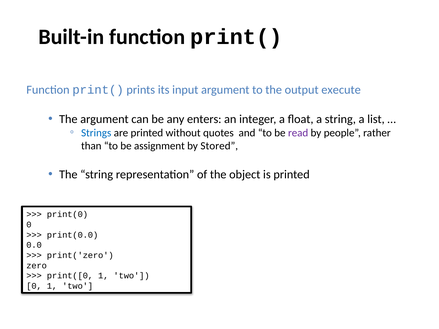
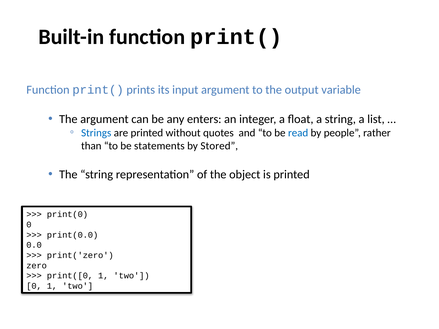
execute: execute -> variable
read colour: purple -> blue
assignment: assignment -> statements
